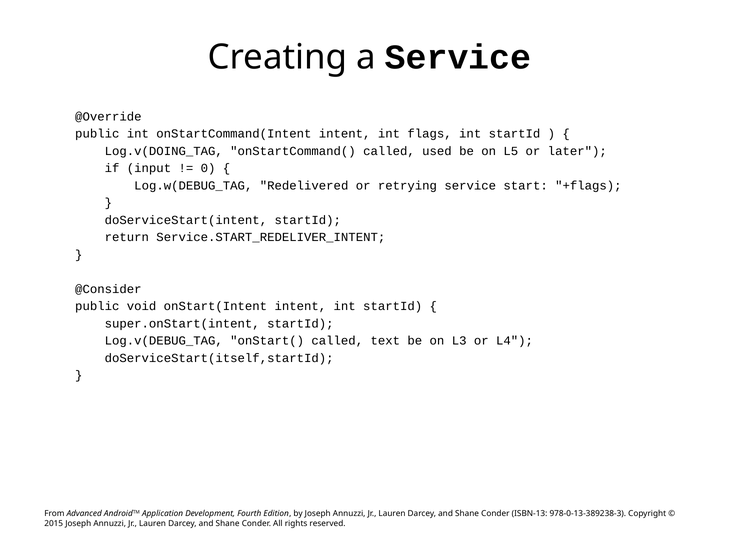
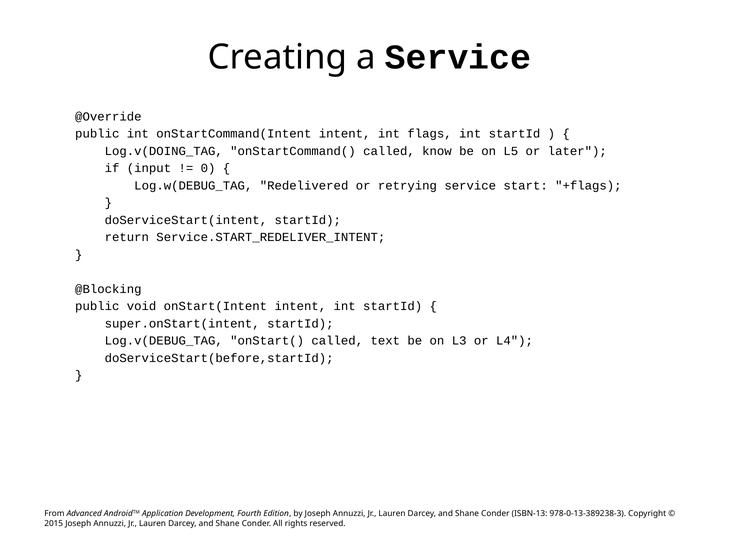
used: used -> know
@Consider: @Consider -> @Blocking
doServiceStart(itself,startId: doServiceStart(itself,startId -> doServiceStart(before,startId
